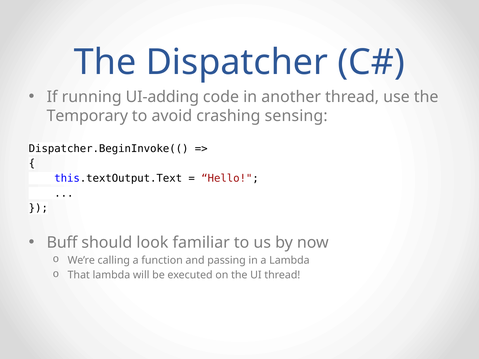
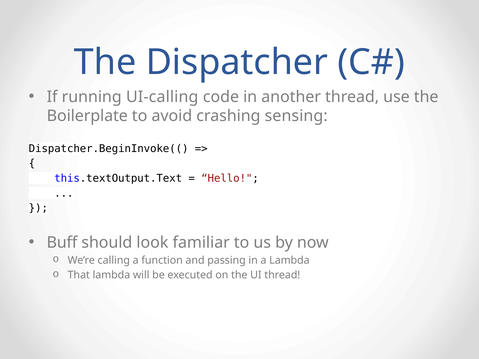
UI-adding: UI-adding -> UI-calling
Temporary: Temporary -> Boilerplate
